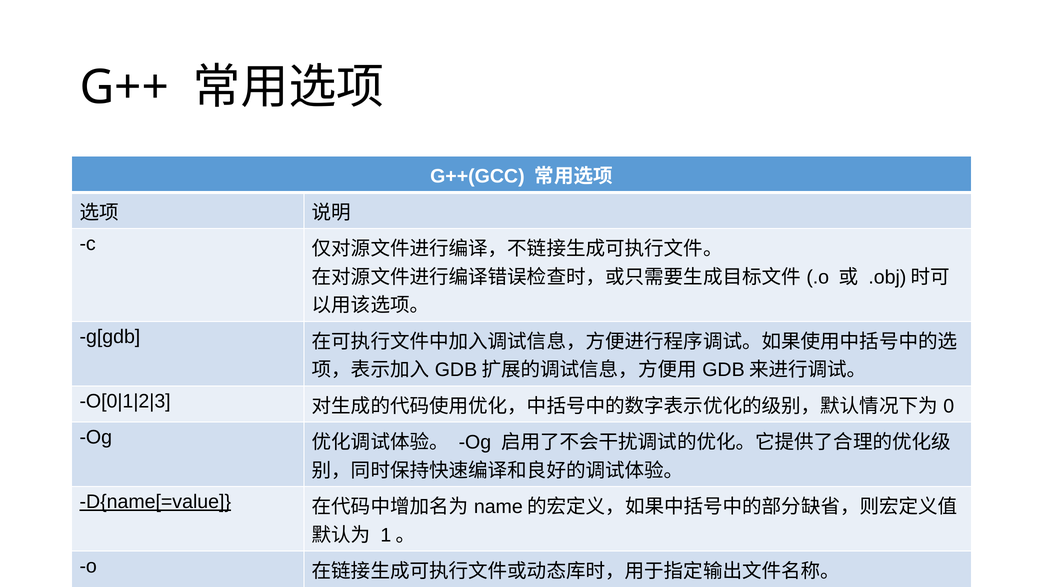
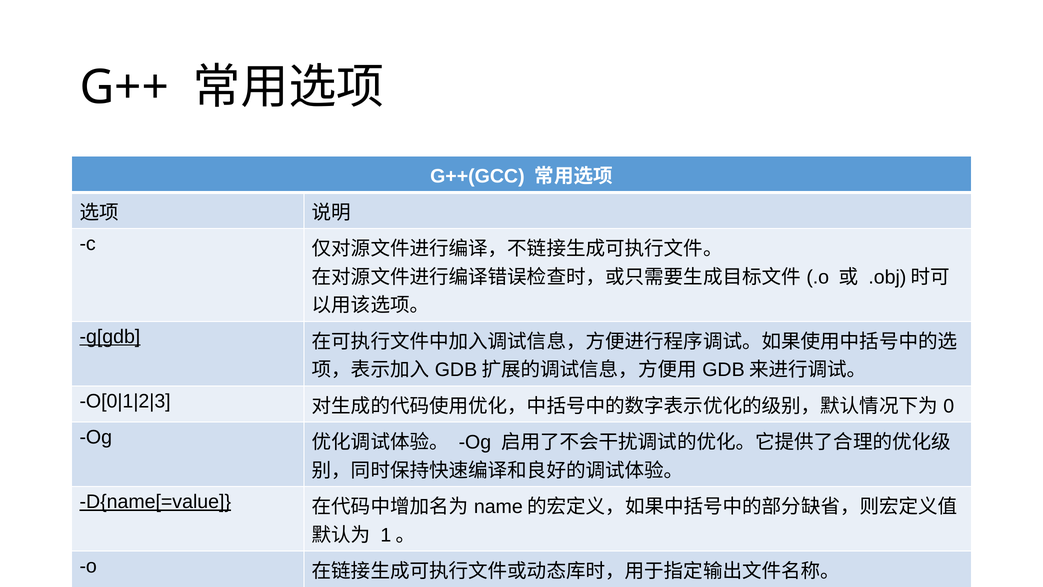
g[gdb underline: none -> present
